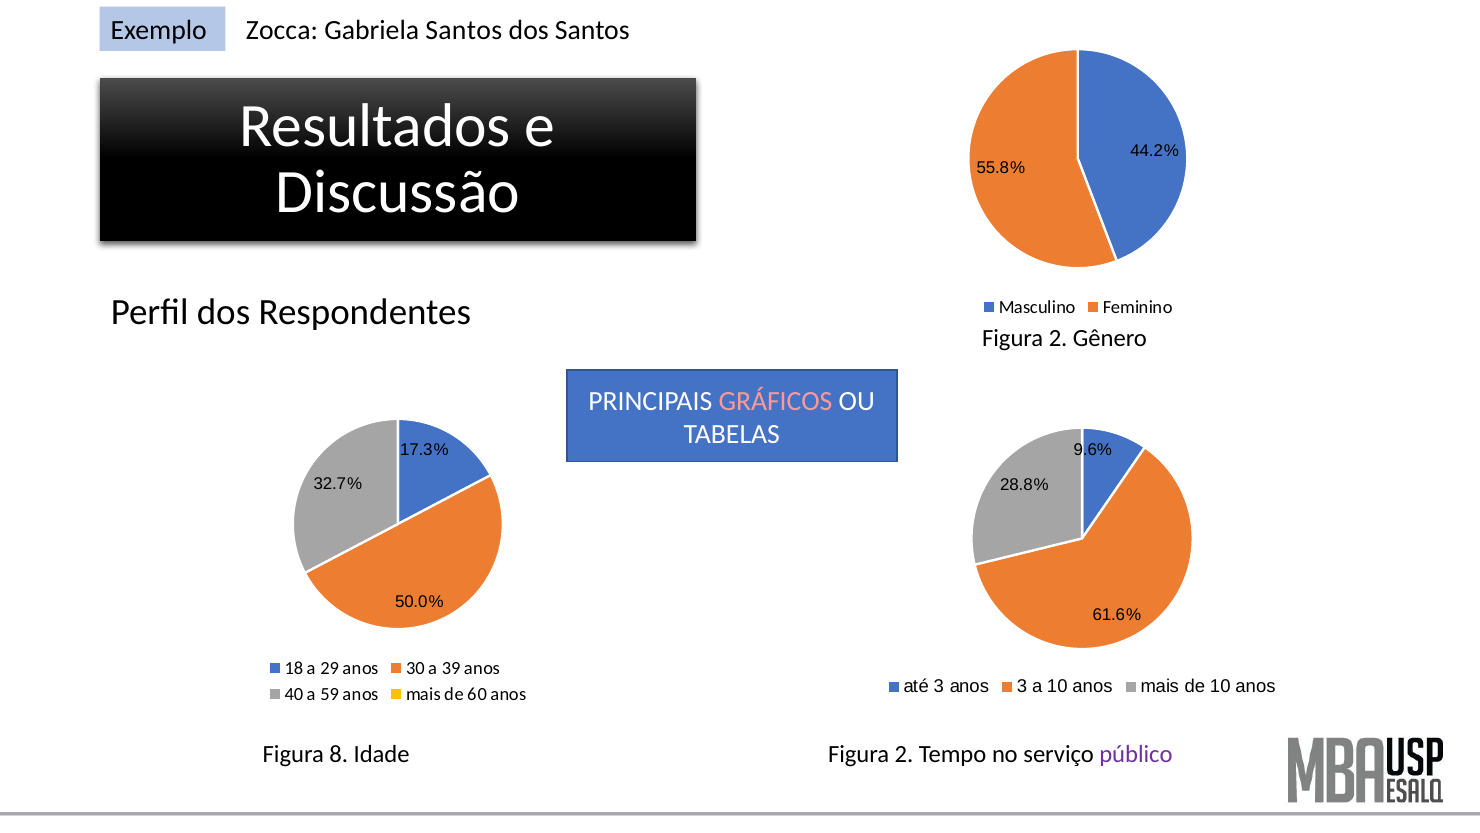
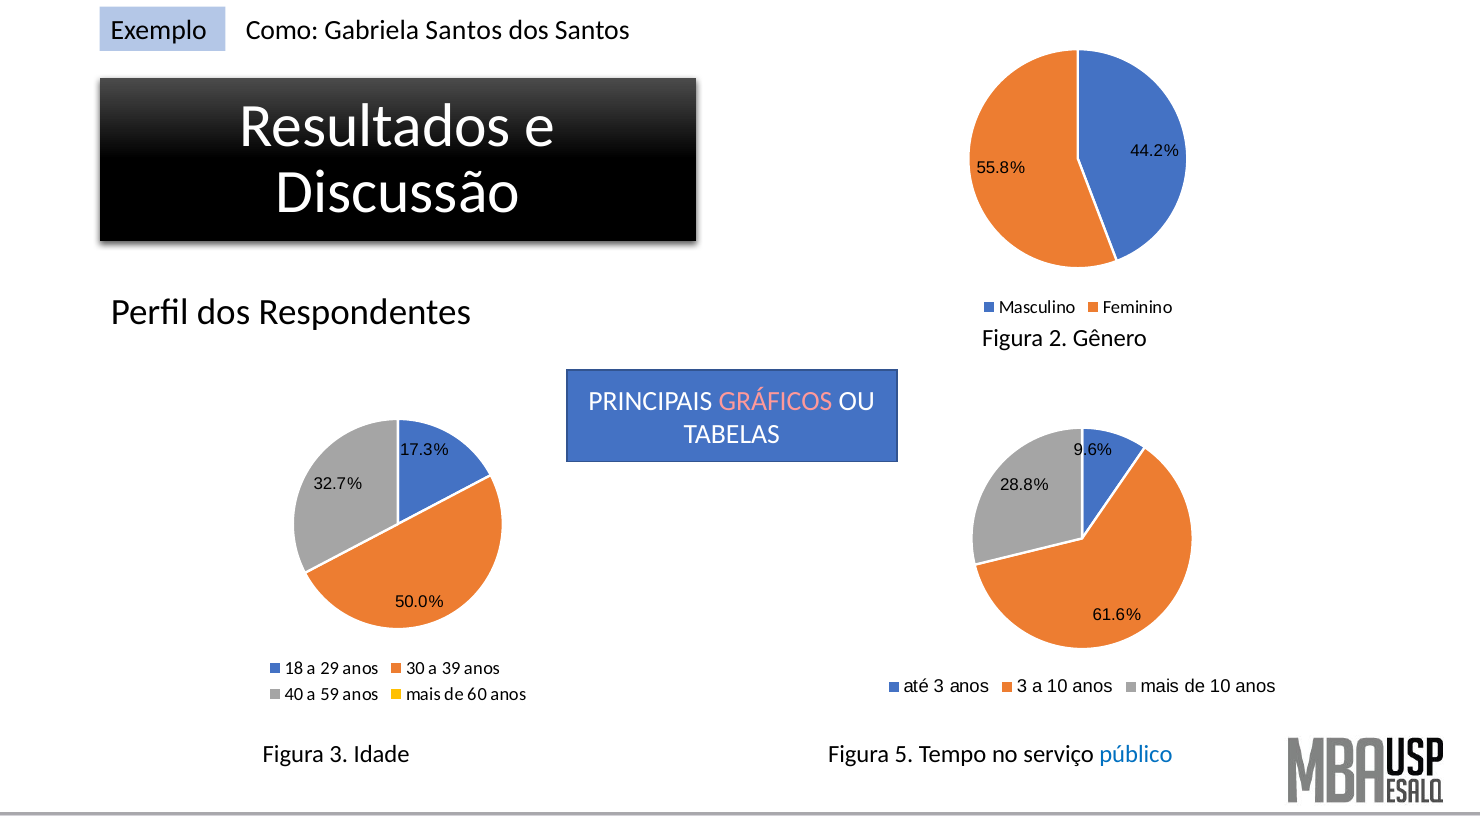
Zocca: Zocca -> Como
Figura 8: 8 -> 3
Idade Figura 2: 2 -> 5
público colour: purple -> blue
